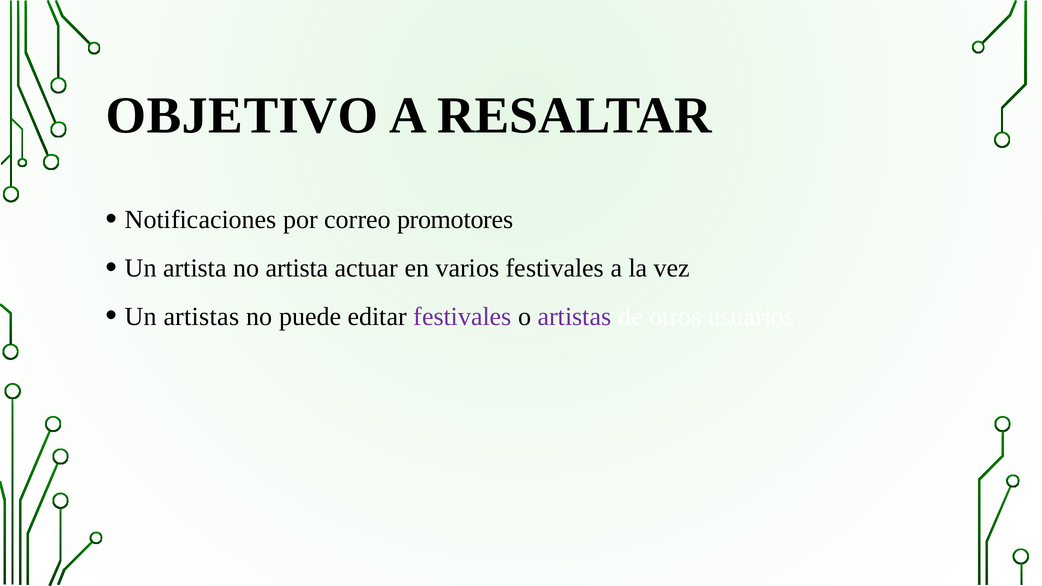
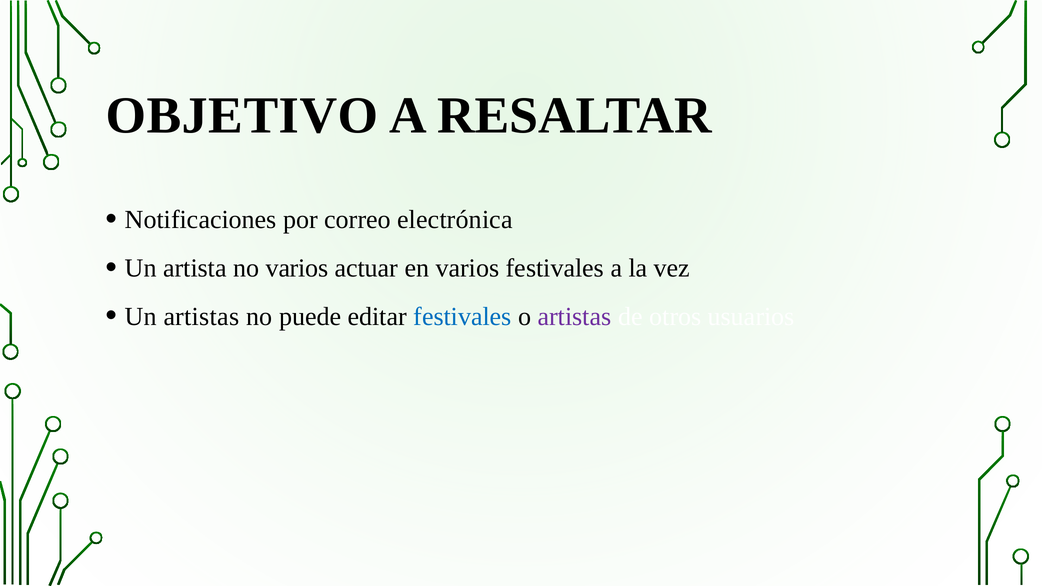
promotores: promotores -> electrónica
no artista: artista -> varios
festivales at (462, 317) colour: purple -> blue
